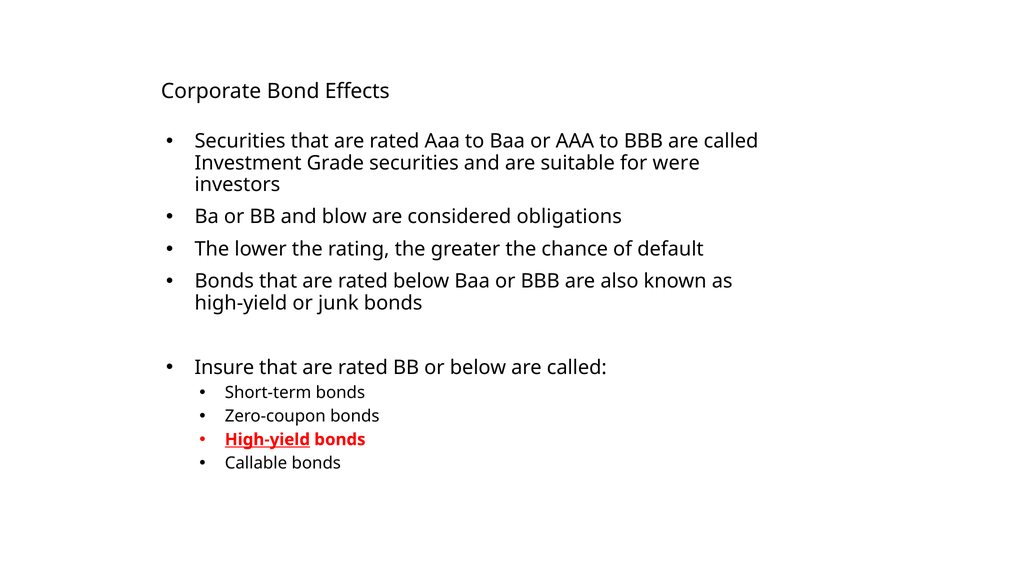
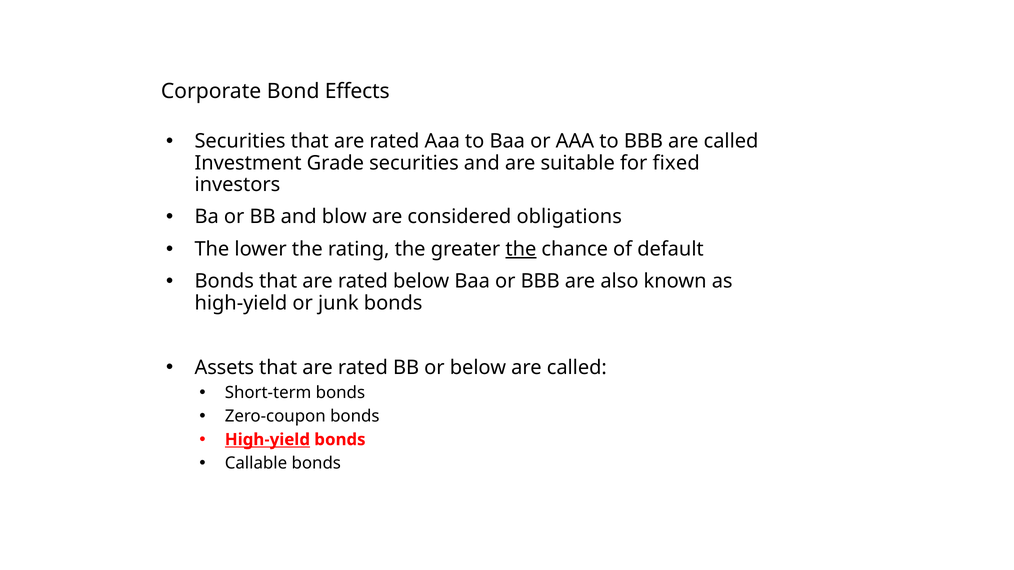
were: were -> fixed
the at (521, 249) underline: none -> present
Insure: Insure -> Assets
